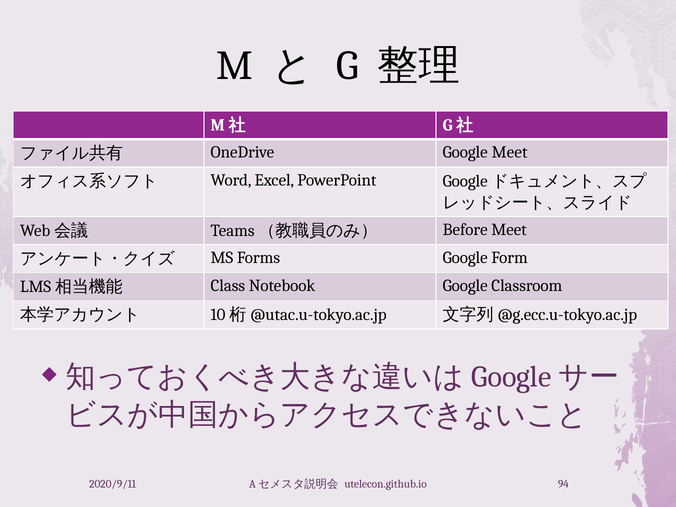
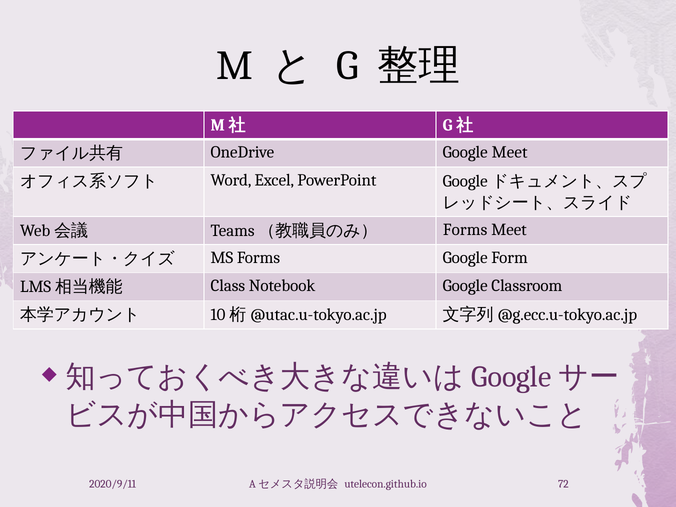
Before at (465, 230): Before -> Forms
94: 94 -> 72
